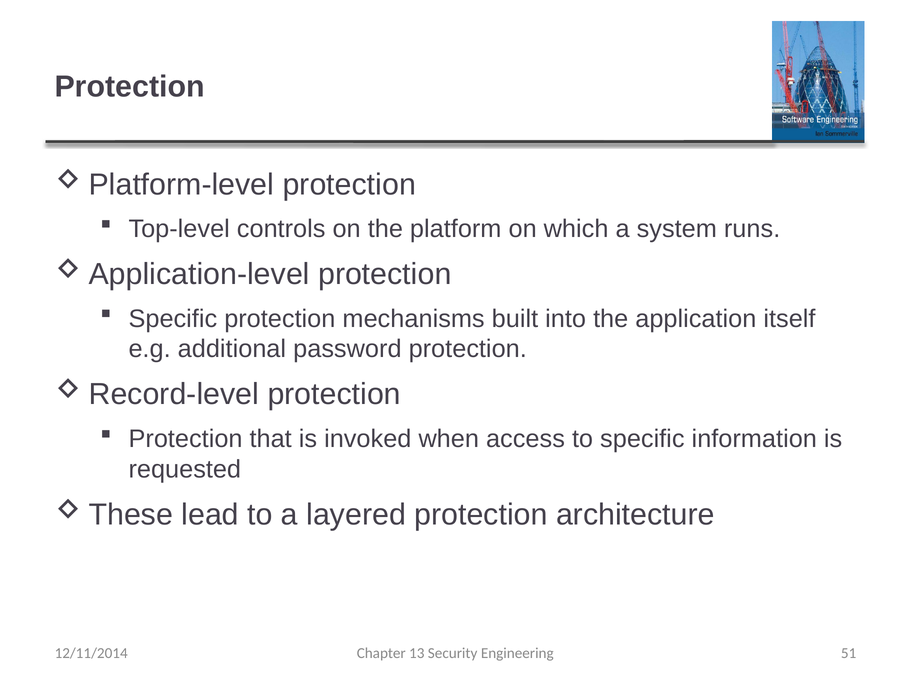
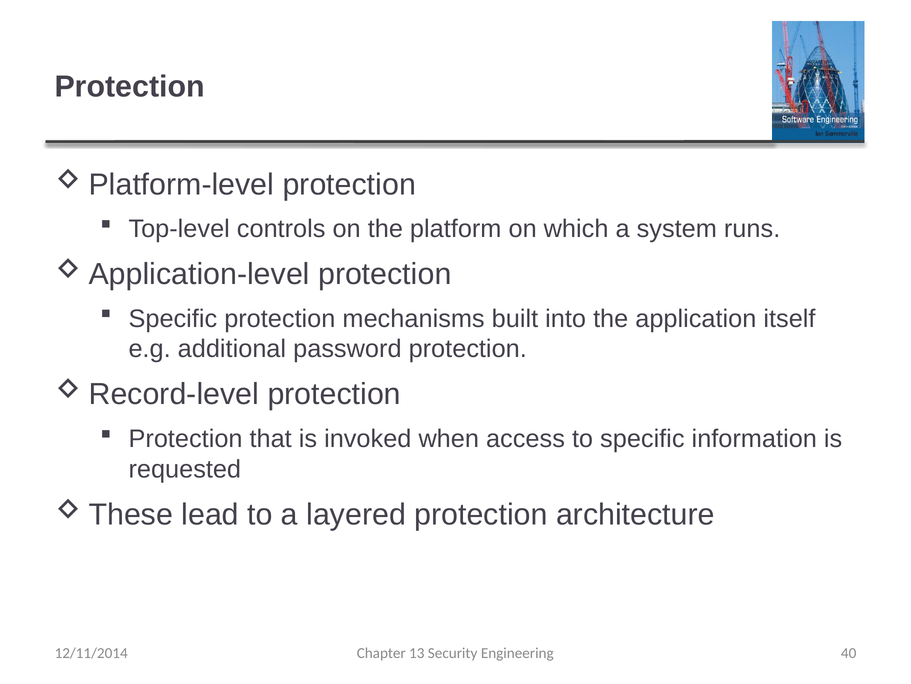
51: 51 -> 40
